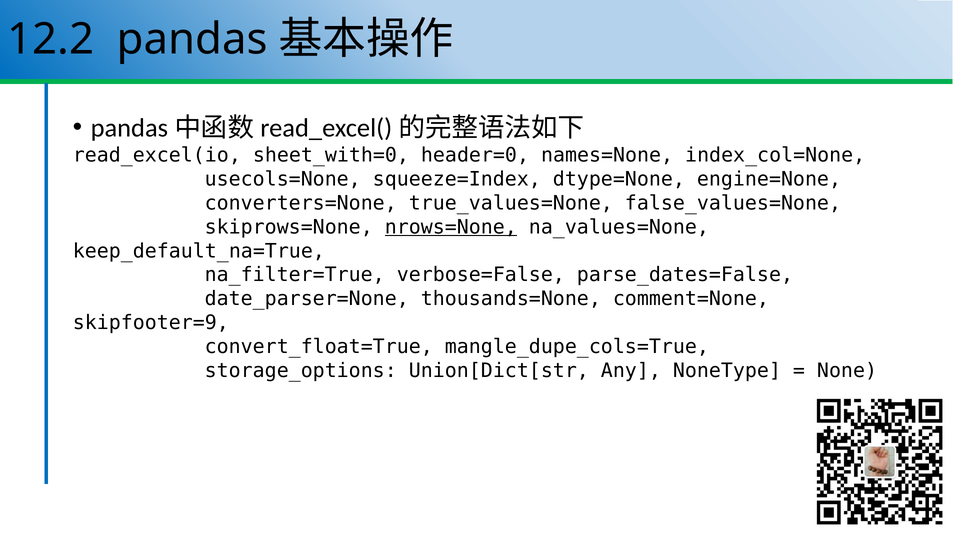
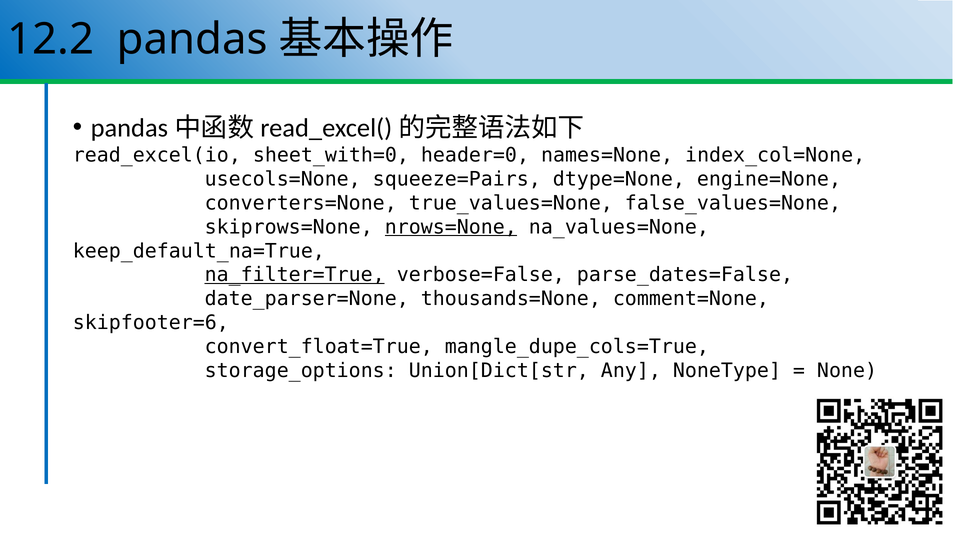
squeeze=Index: squeeze=Index -> squeeze=Pairs
na_filter=True underline: none -> present
skipfooter=9: skipfooter=9 -> skipfooter=6
